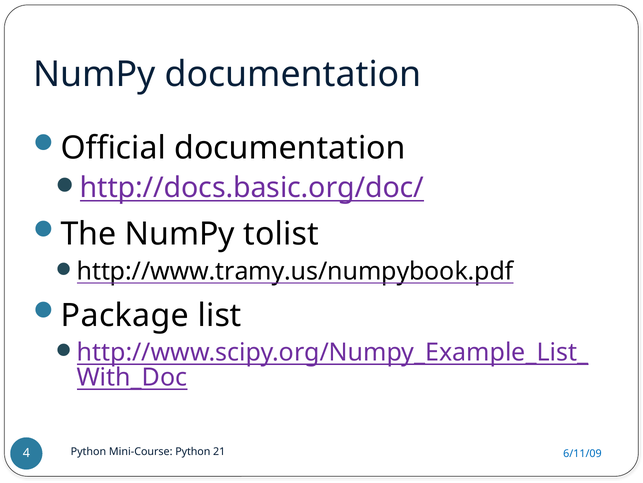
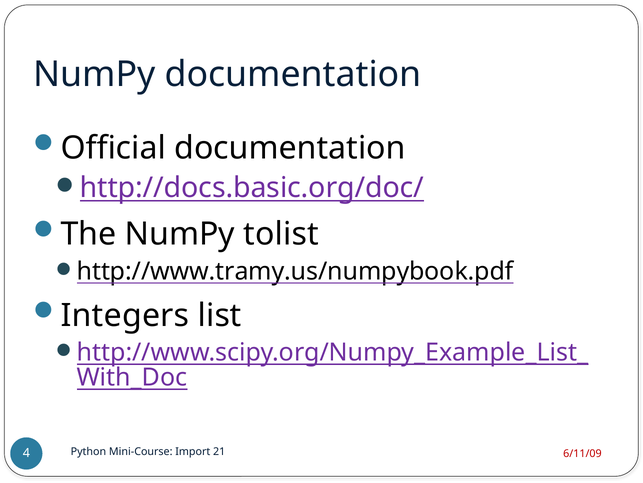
Package: Package -> Integers
Mini-Course Python: Python -> Import
6/11/09 colour: blue -> red
